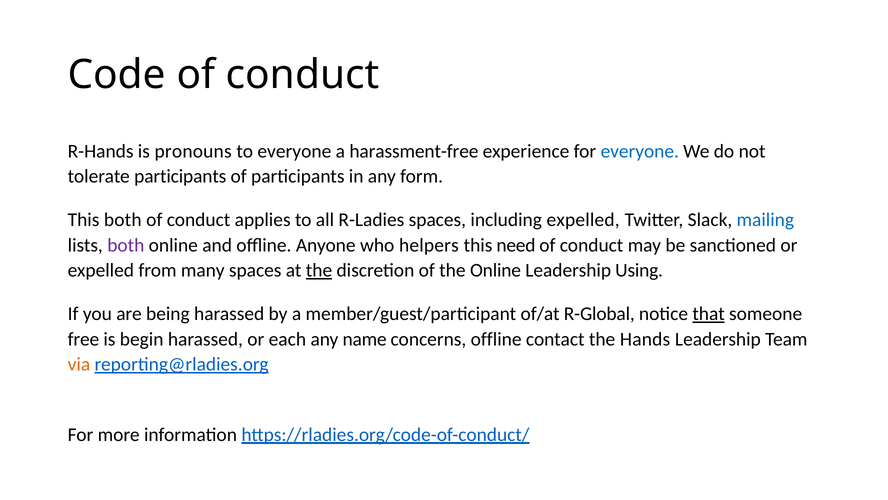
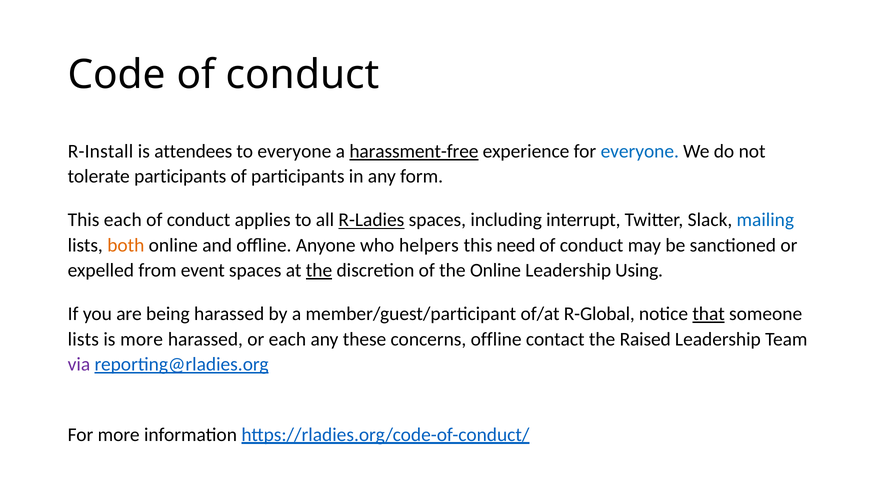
R-Hands: R-Hands -> R-Install
pronouns: pronouns -> attendees
harassment-free underline: none -> present
This both: both -> each
R-Ladies underline: none -> present
including expelled: expelled -> interrupt
both at (126, 245) colour: purple -> orange
many: many -> event
free at (83, 339): free -> lists
is begin: begin -> more
name: name -> these
Hands: Hands -> Raised
via colour: orange -> purple
